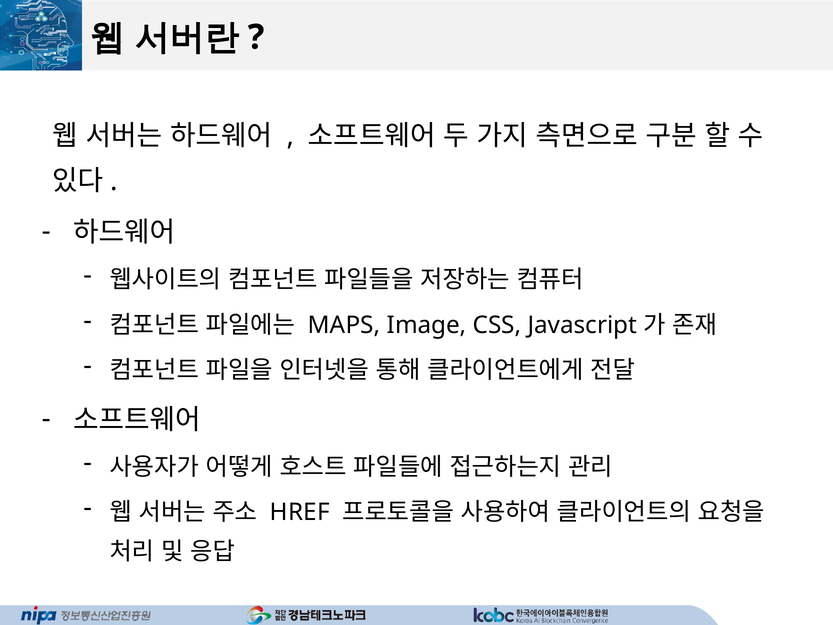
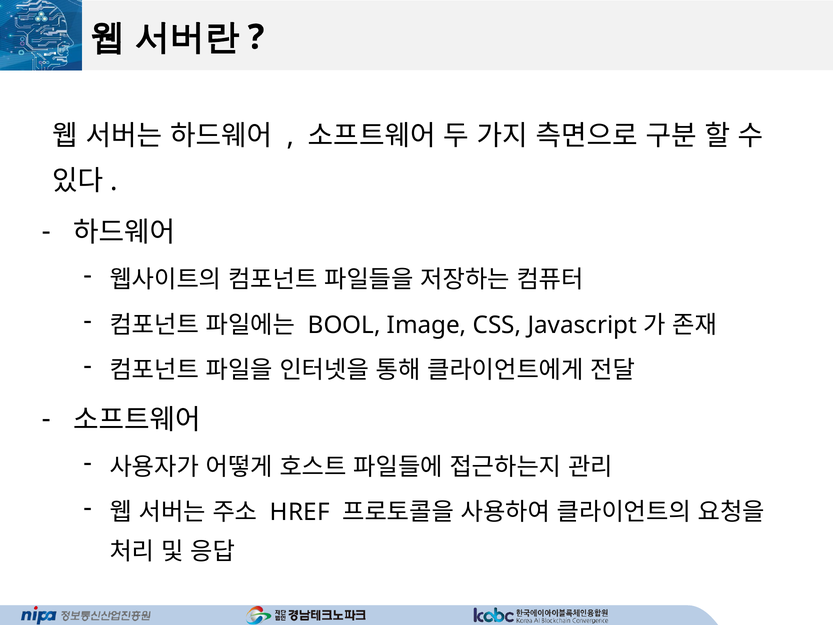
MAPS: MAPS -> BOOL
